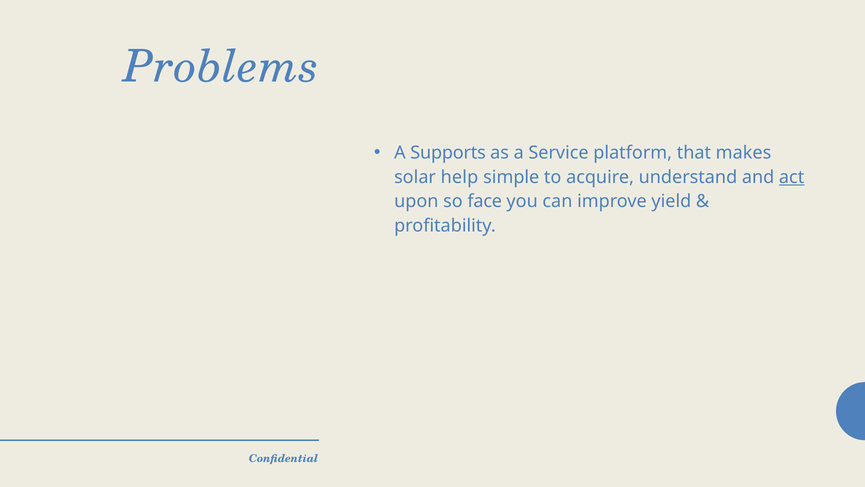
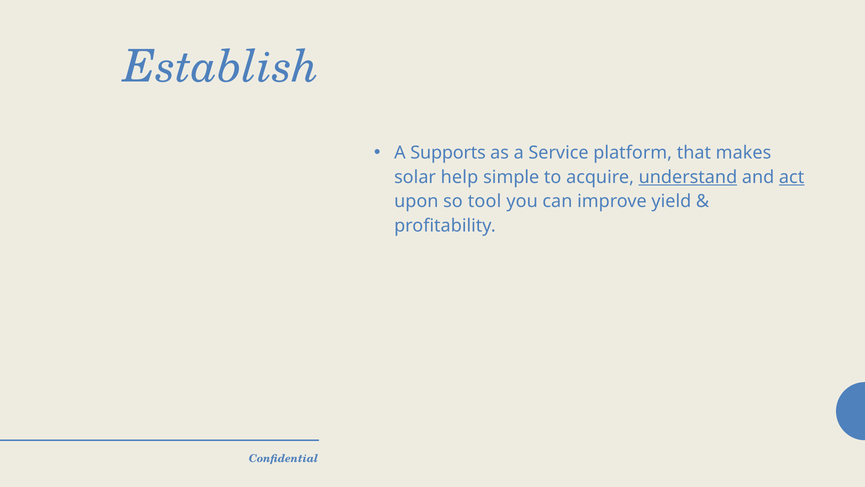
Problems: Problems -> Establish
understand underline: none -> present
face: face -> tool
